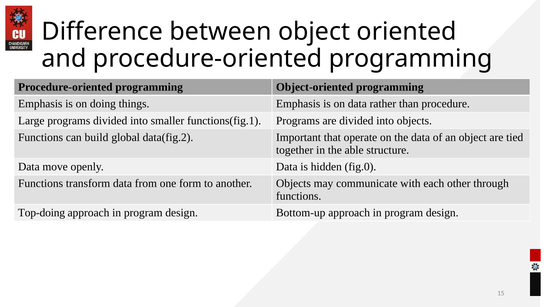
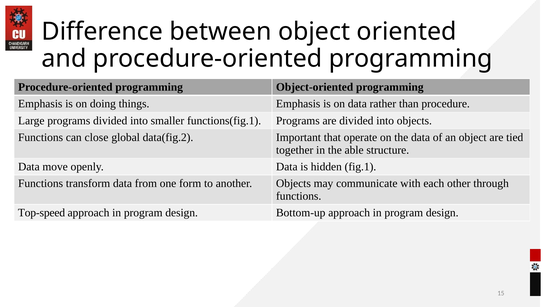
build: build -> close
fig.0: fig.0 -> fig.1
Top-doing: Top-doing -> Top-speed
